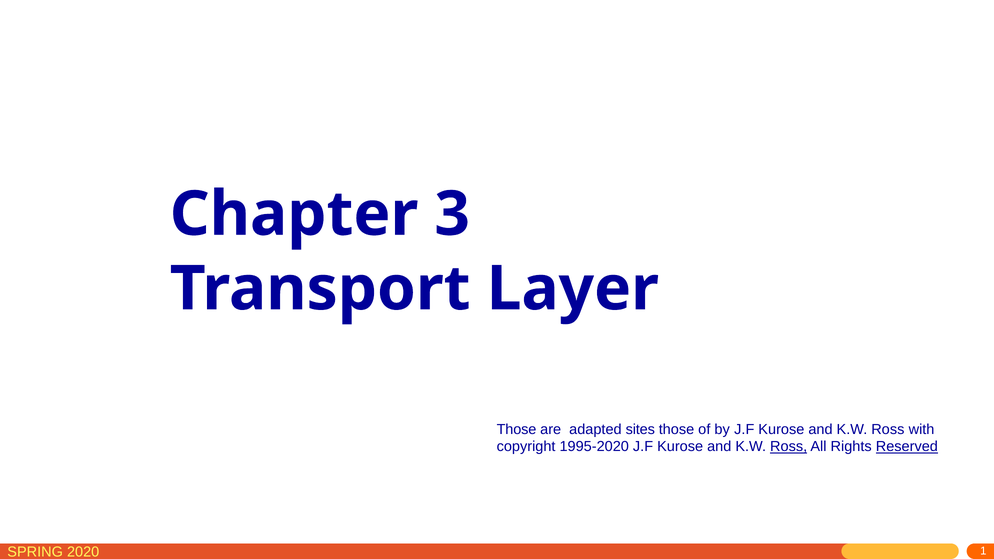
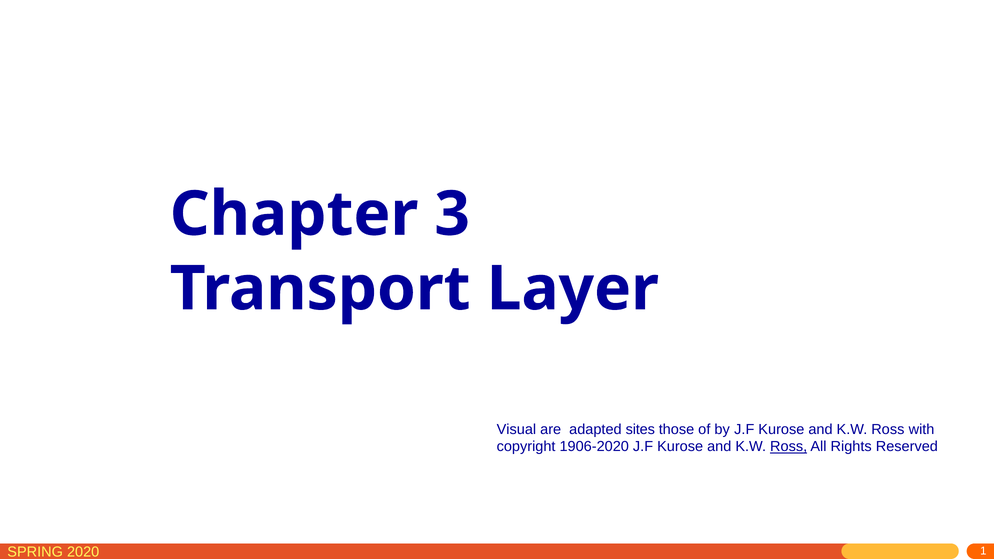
Those at (516, 429): Those -> Visual
1995-2020: 1995-2020 -> 1906-2020
Reserved underline: present -> none
